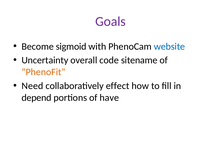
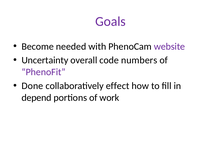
sigmoid: sigmoid -> needed
website colour: blue -> purple
sitename: sitename -> numbers
PhenoFit colour: orange -> purple
Need: Need -> Done
have: have -> work
